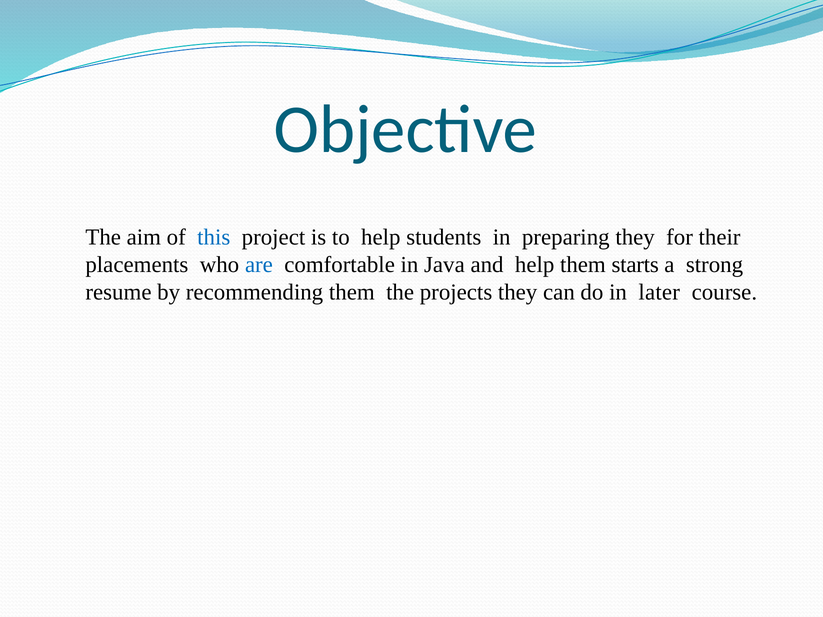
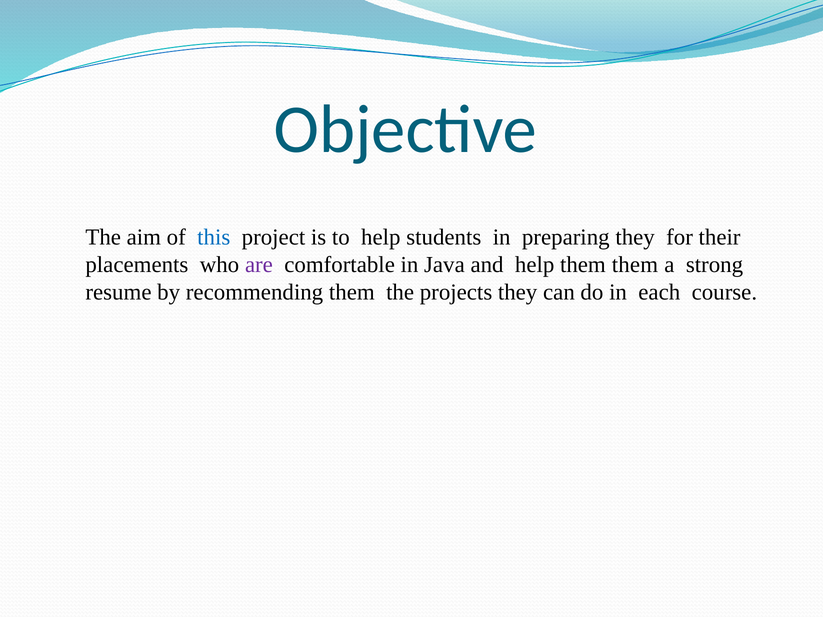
are colour: blue -> purple
them starts: starts -> them
later: later -> each
